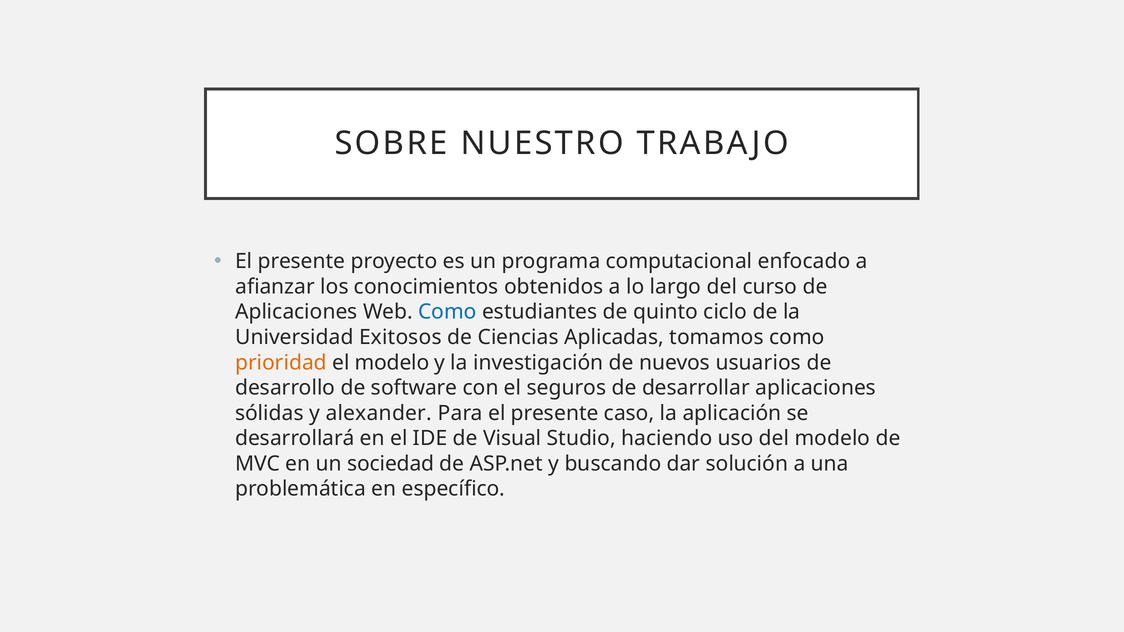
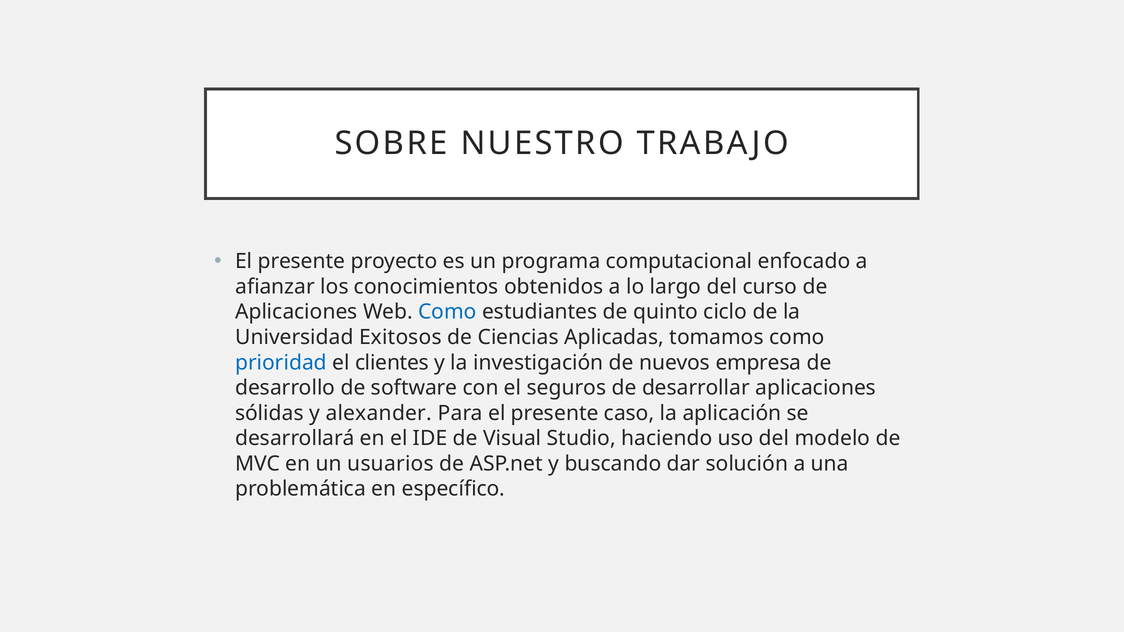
prioridad colour: orange -> blue
el modelo: modelo -> clientes
usuarios: usuarios -> empresa
sociedad: sociedad -> usuarios
